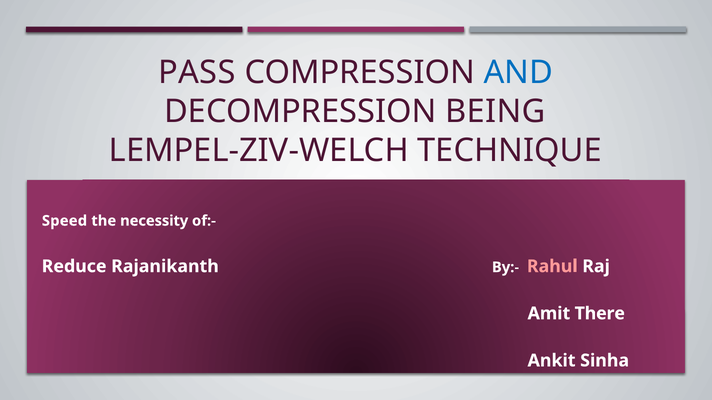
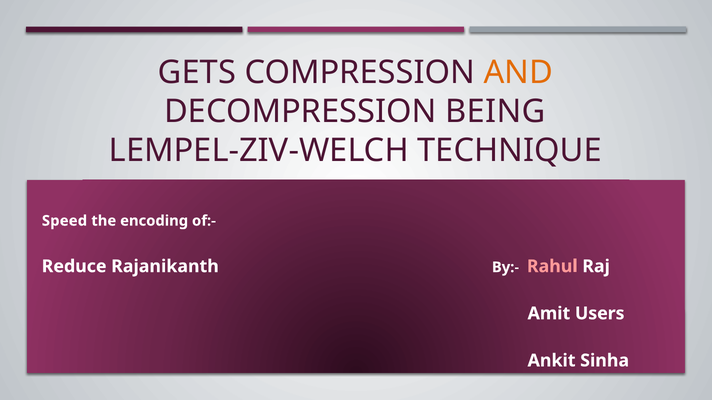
PASS: PASS -> GETS
AND colour: blue -> orange
necessity: necessity -> encoding
There: There -> Users
